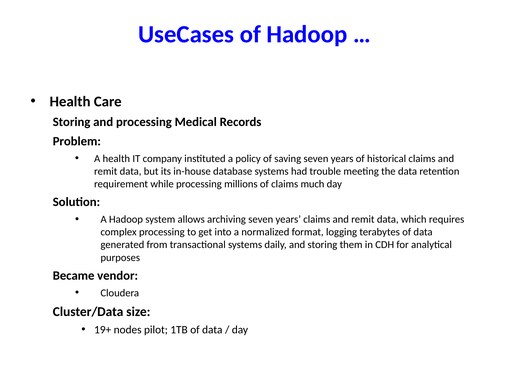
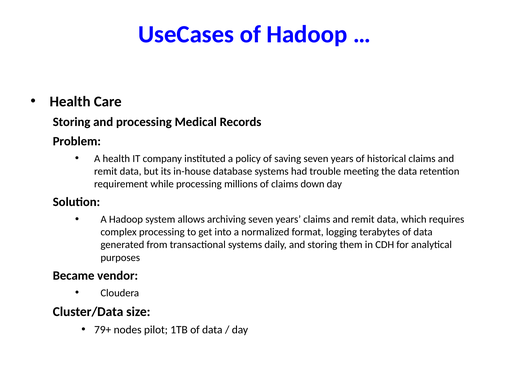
much: much -> down
19+: 19+ -> 79+
